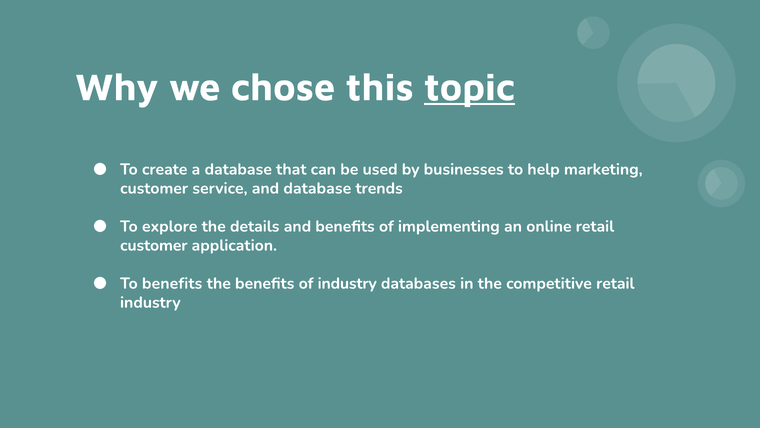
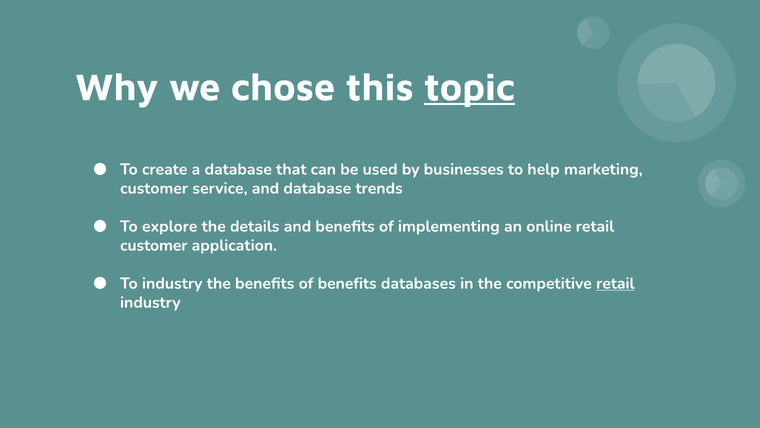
To benefits: benefits -> industry
of industry: industry -> benefits
retail at (615, 283) underline: none -> present
